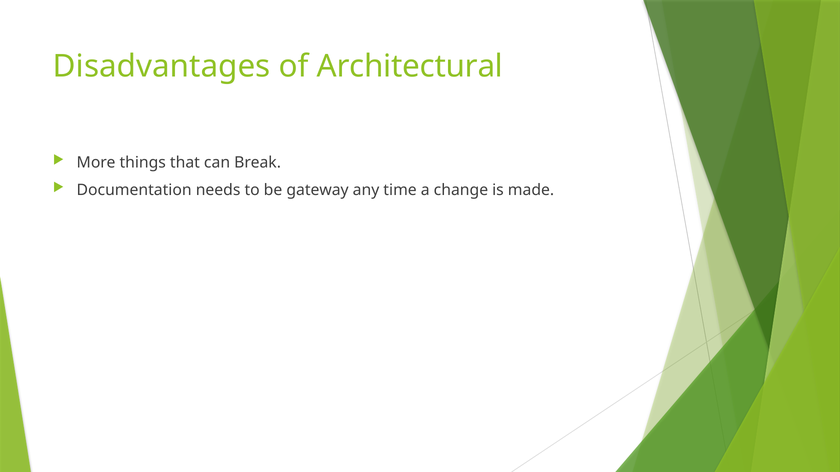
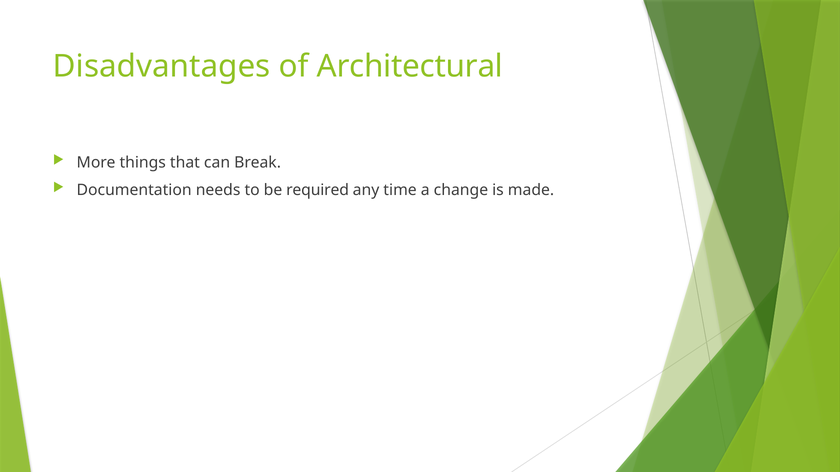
gateway: gateway -> required
